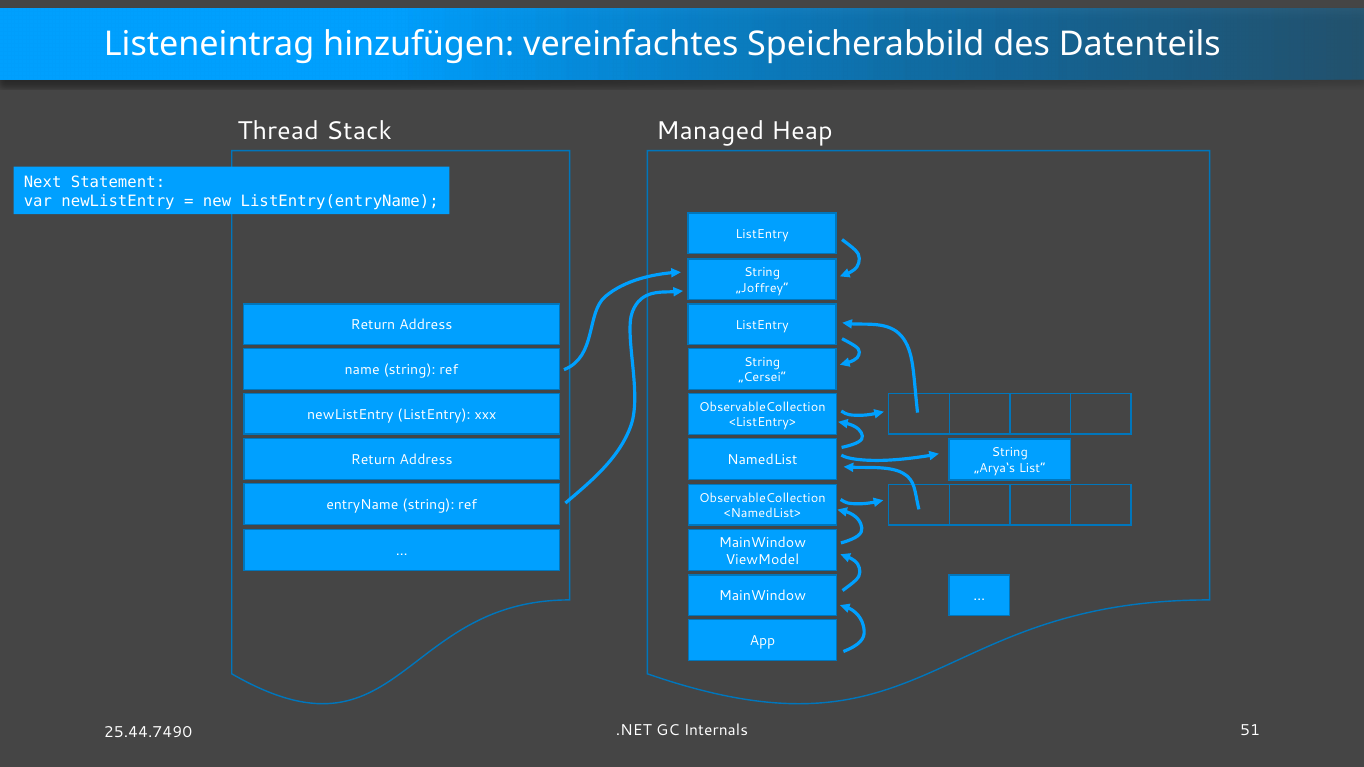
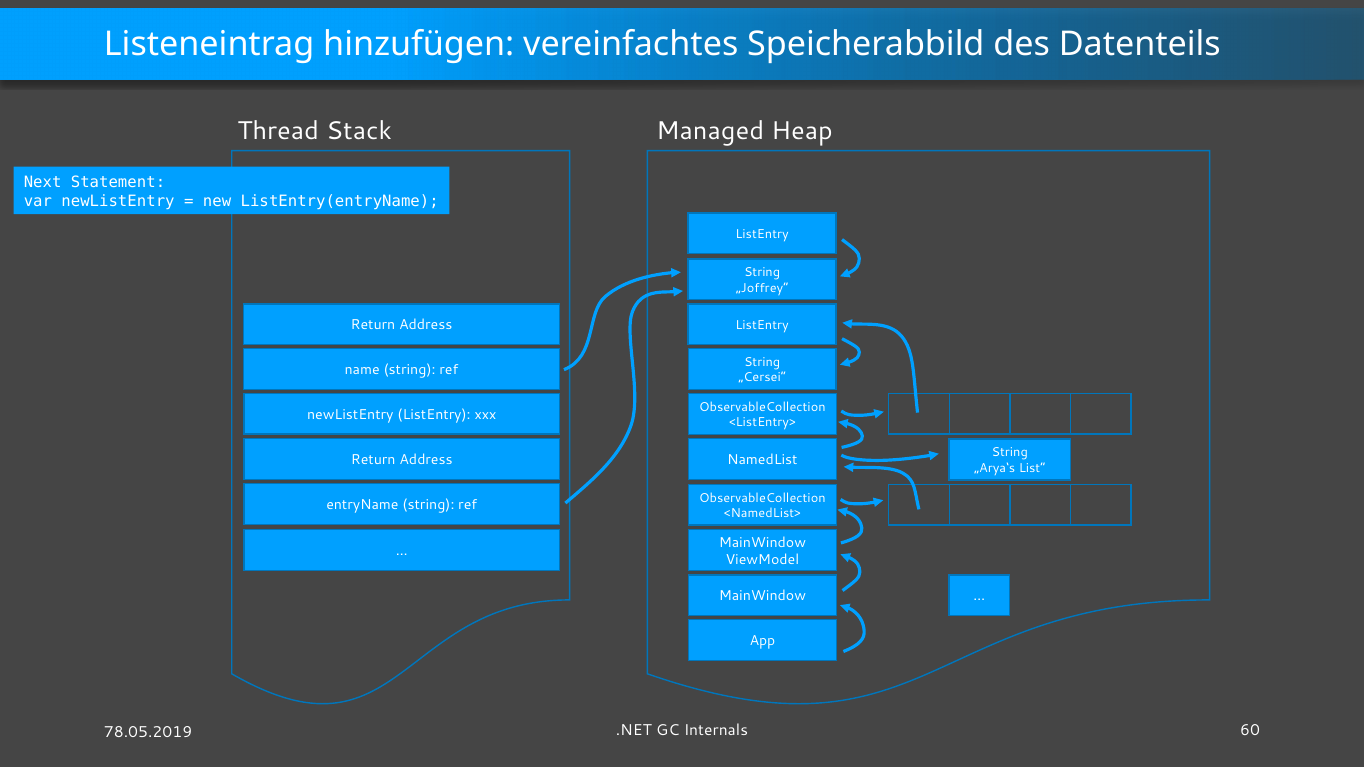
51: 51 -> 60
25.44.7490: 25.44.7490 -> 78.05.2019
